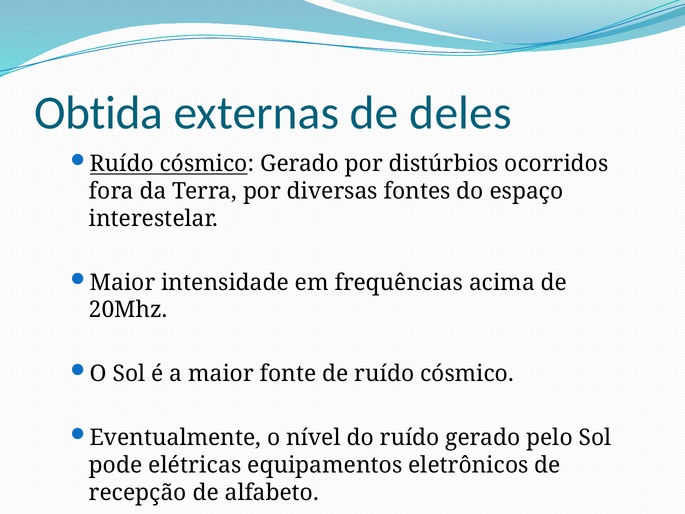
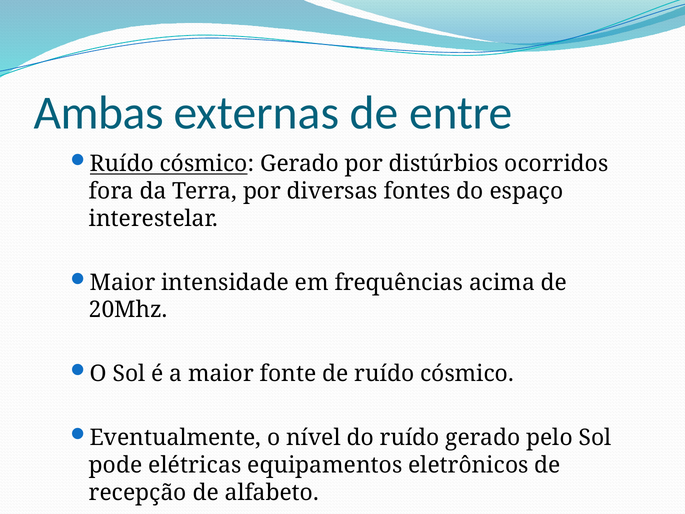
Obtida: Obtida -> Ambas
deles: deles -> entre
